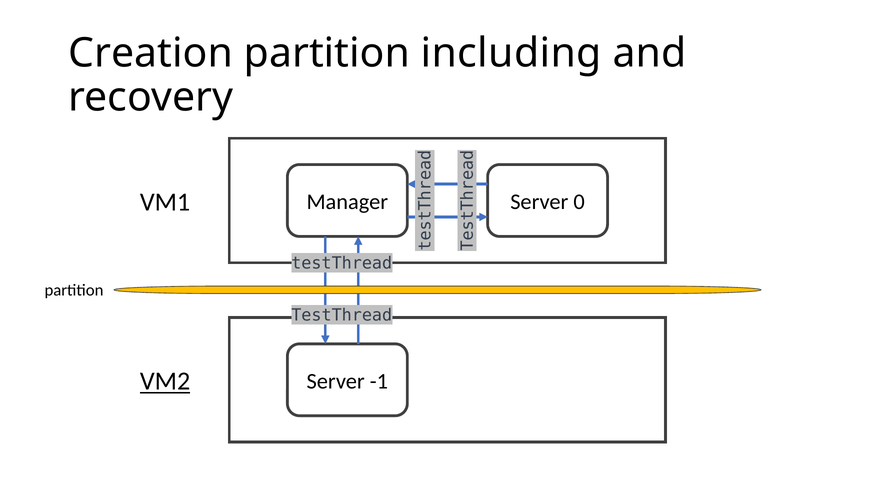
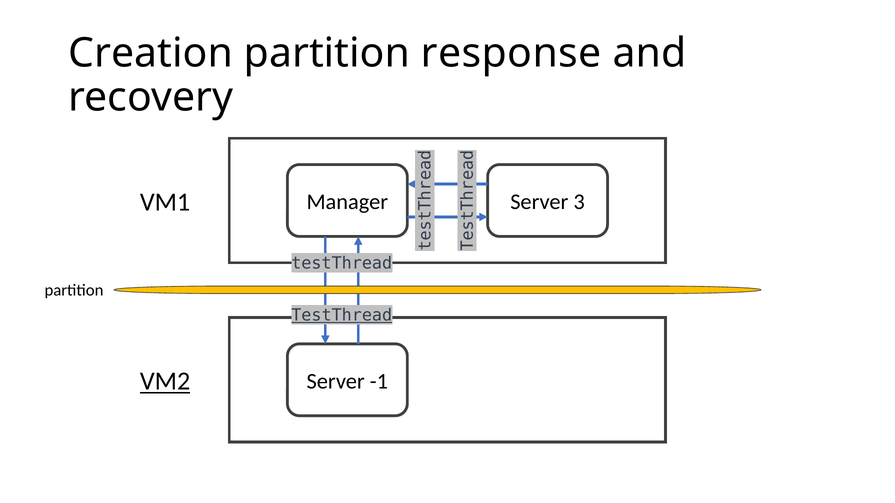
including: including -> response
0: 0 -> 3
TestThread at (342, 315) underline: none -> present
